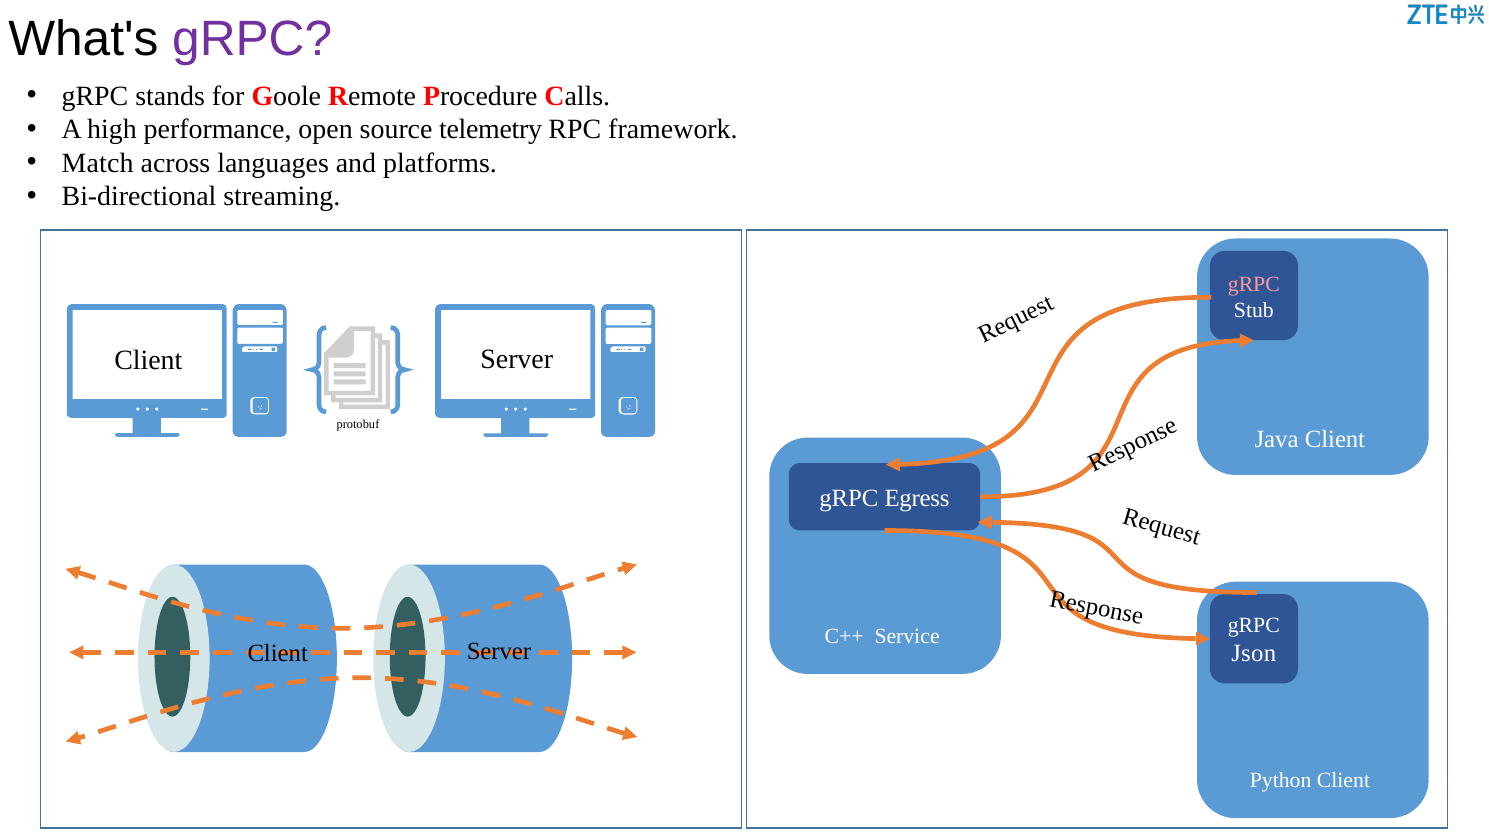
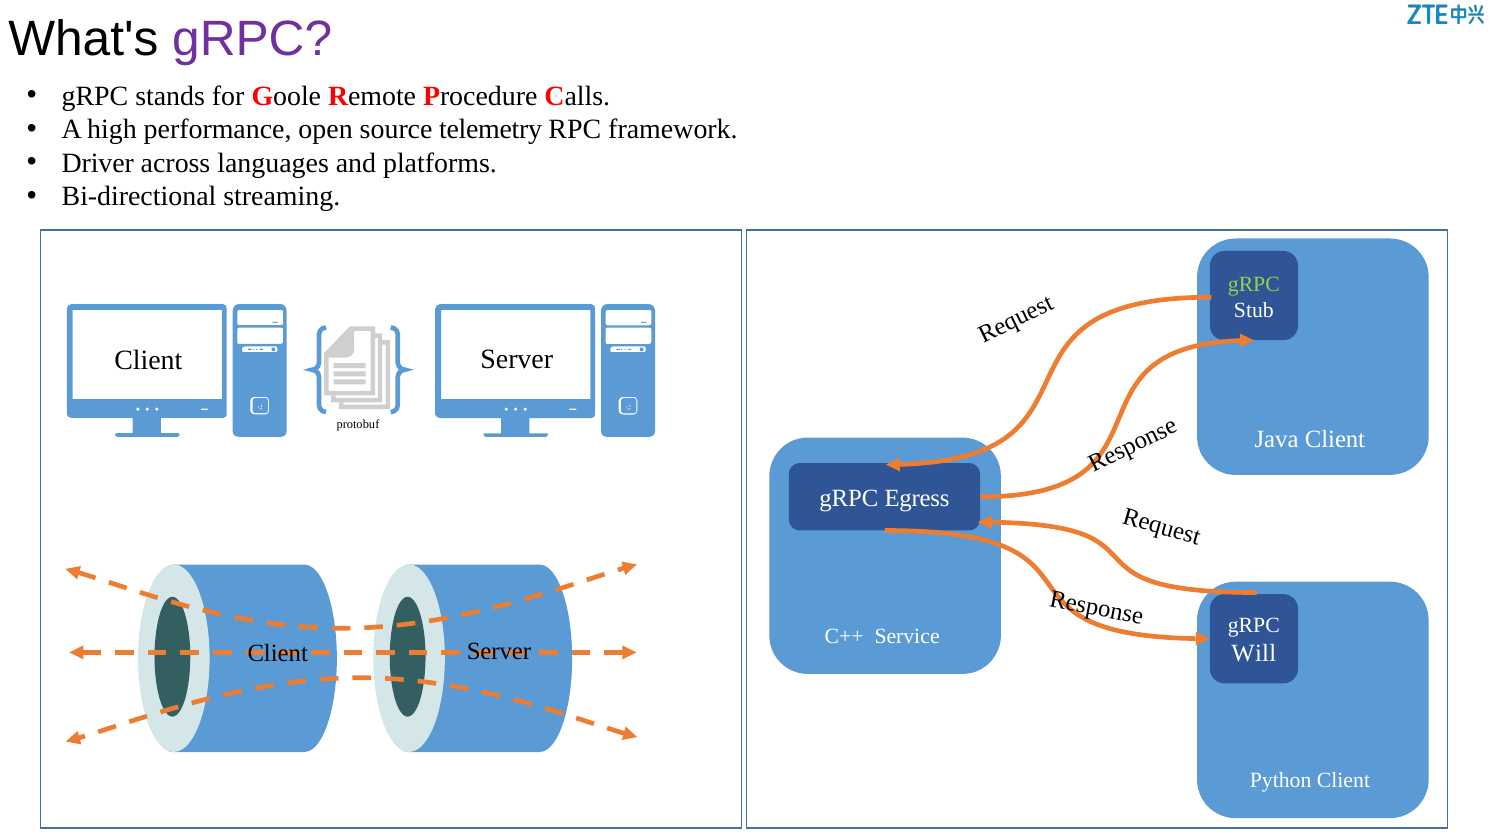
Match: Match -> Driver
gRPC at (1254, 284) colour: pink -> light green
Json: Json -> Will
